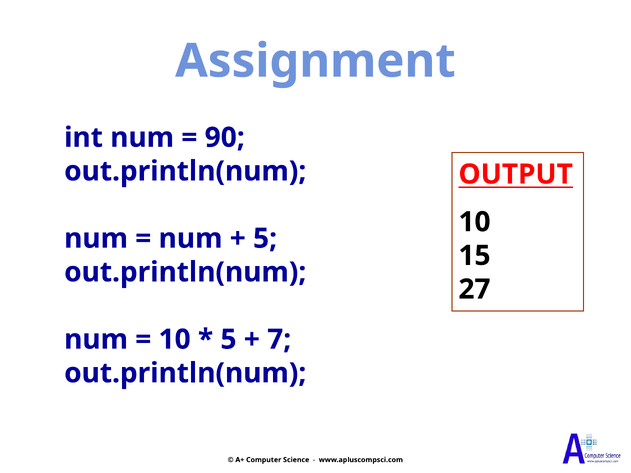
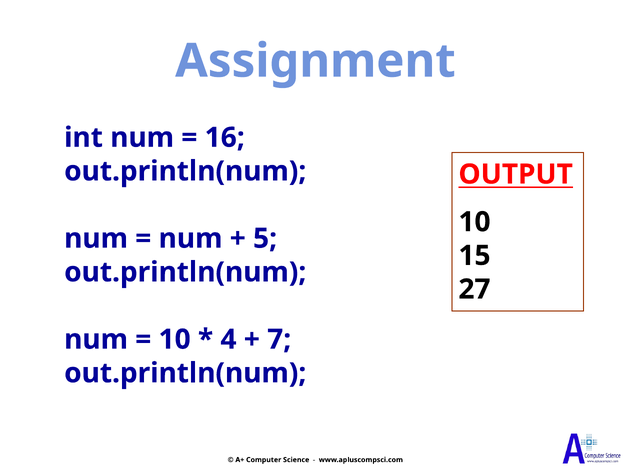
90: 90 -> 16
5 at (228, 340): 5 -> 4
